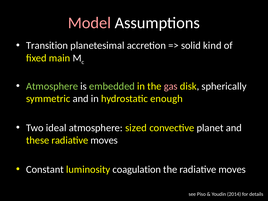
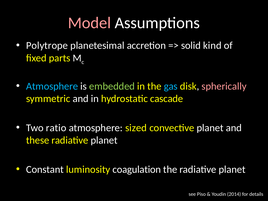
Transition: Transition -> Polytrope
main: main -> parts
Atmosphere at (52, 86) colour: light green -> light blue
gas colour: pink -> light blue
spherically colour: white -> pink
enough: enough -> cascade
ideal: ideal -> ratio
moves at (104, 140): moves -> planet
the radiative moves: moves -> planet
